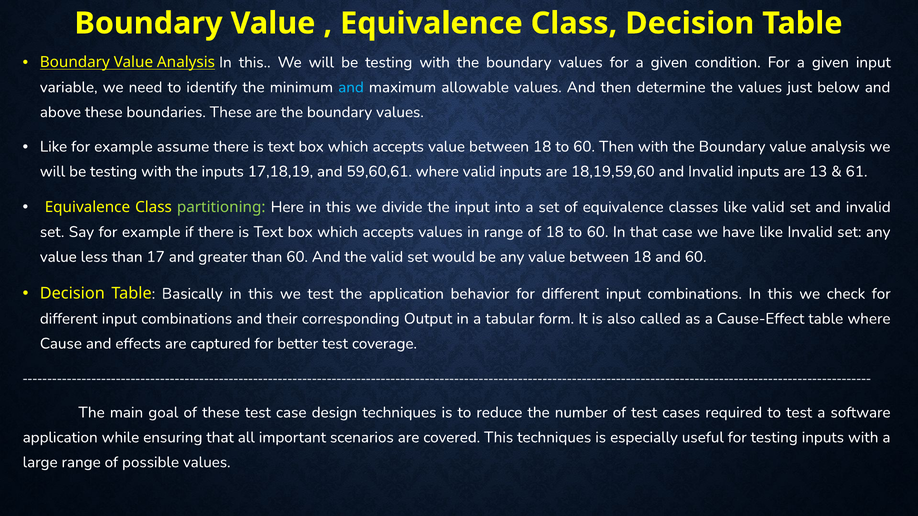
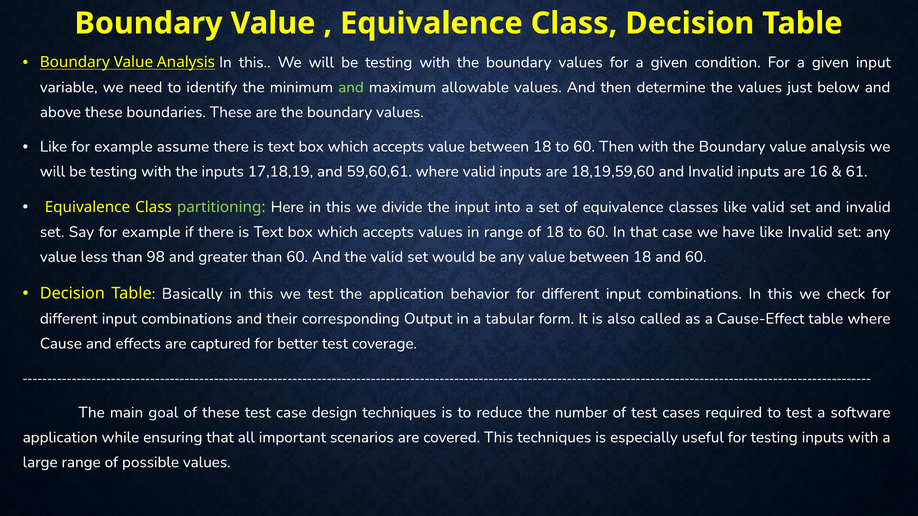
and at (351, 87) colour: light blue -> light green
13: 13 -> 16
17: 17 -> 98
